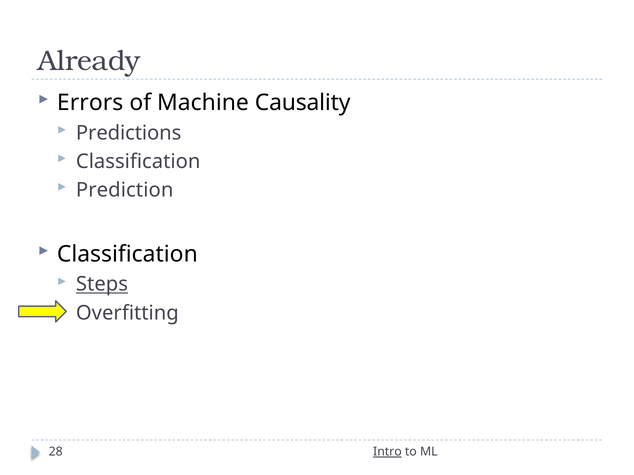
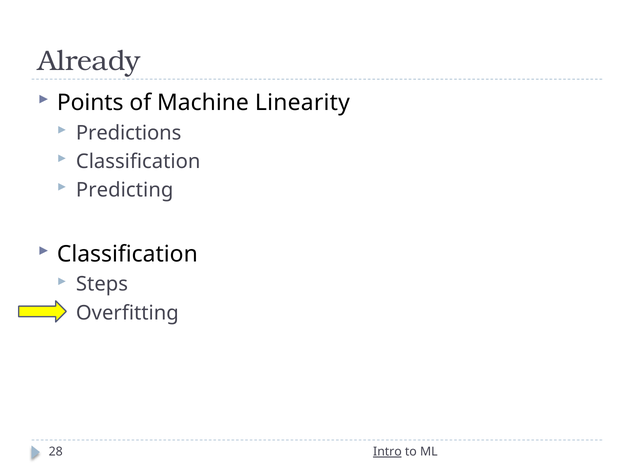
Errors: Errors -> Points
Causality: Causality -> Linearity
Prediction: Prediction -> Predicting
Steps underline: present -> none
